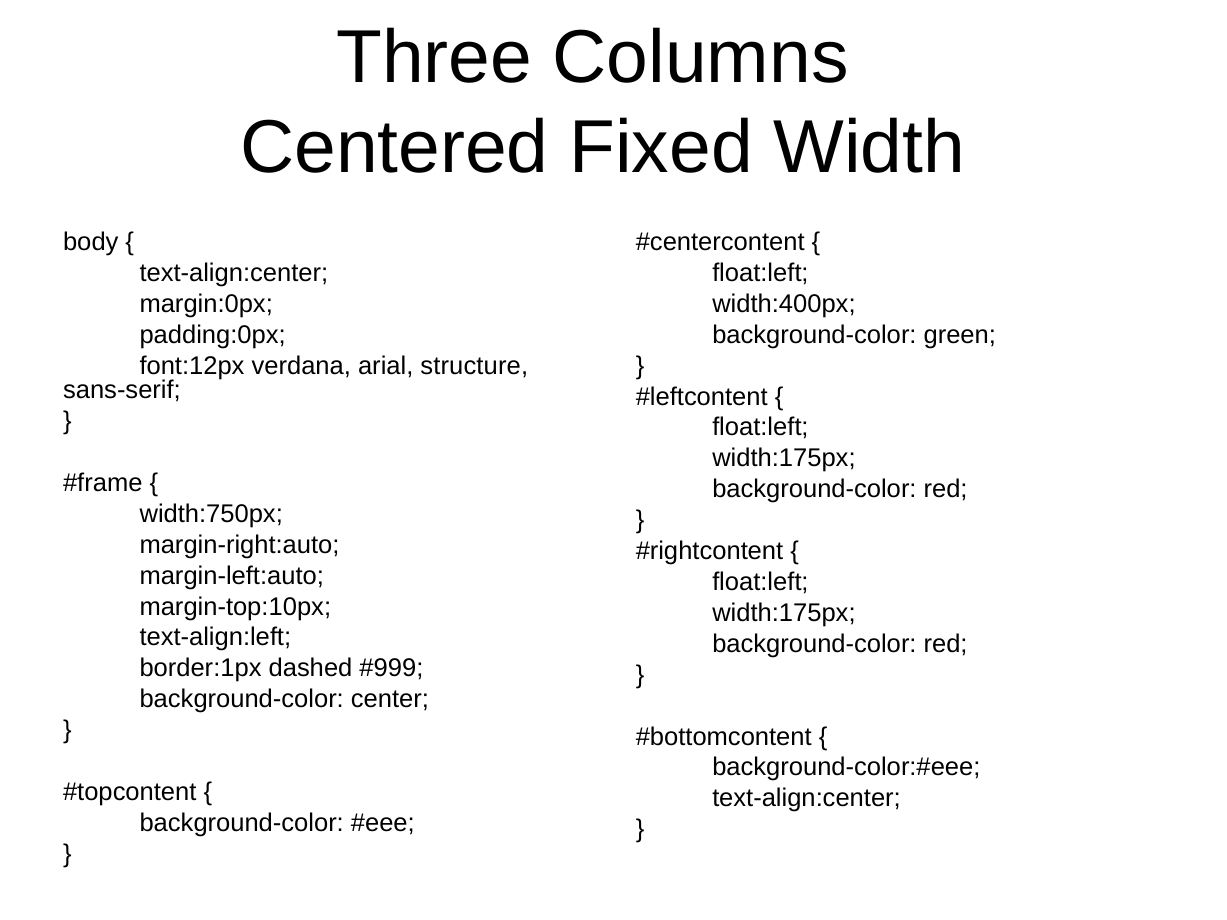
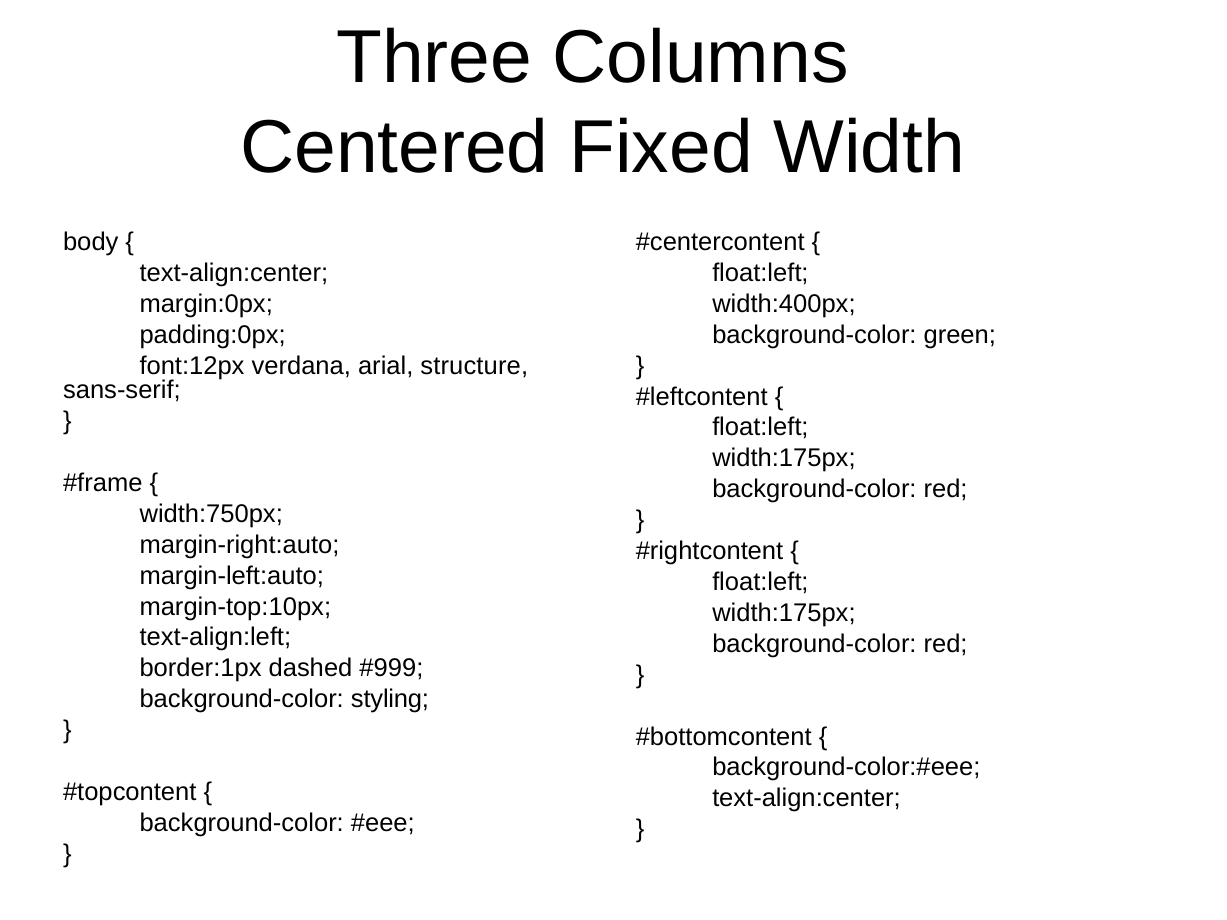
center: center -> styling
